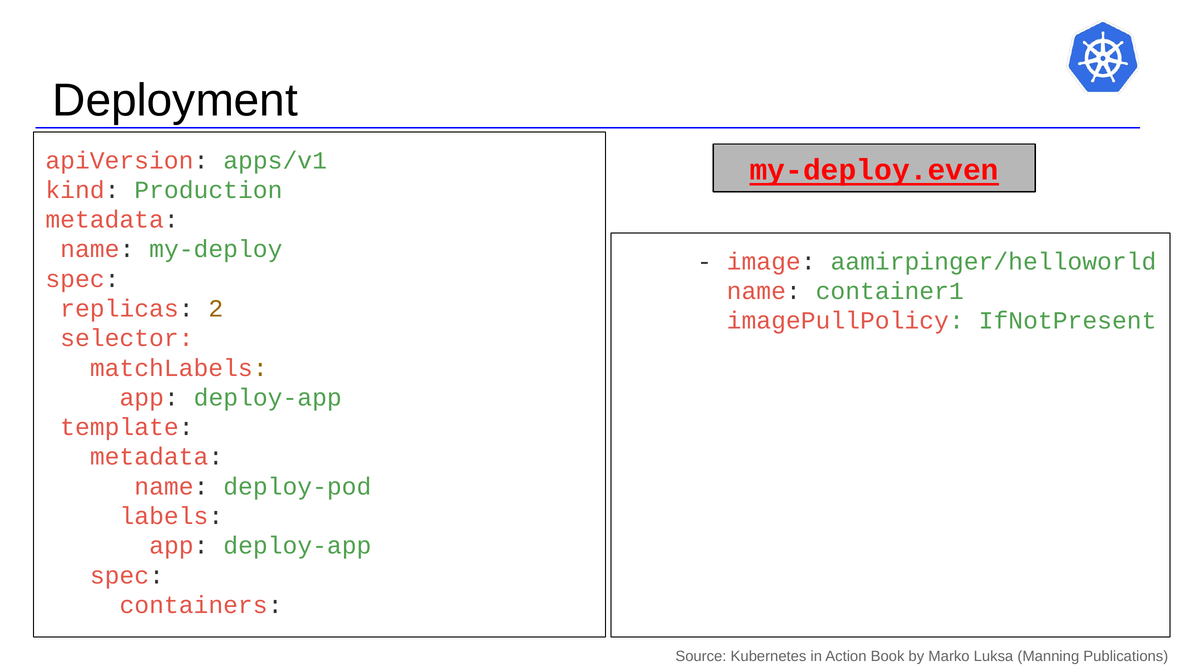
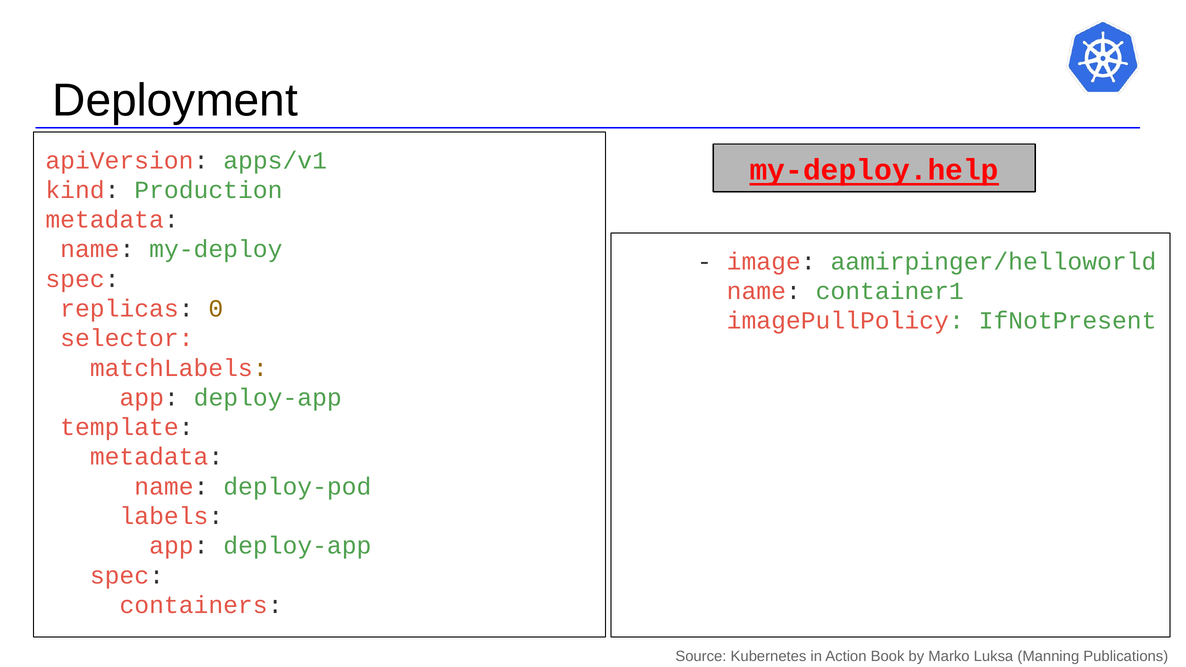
my-deploy.even: my-deploy.even -> my-deploy.help
2: 2 -> 0
